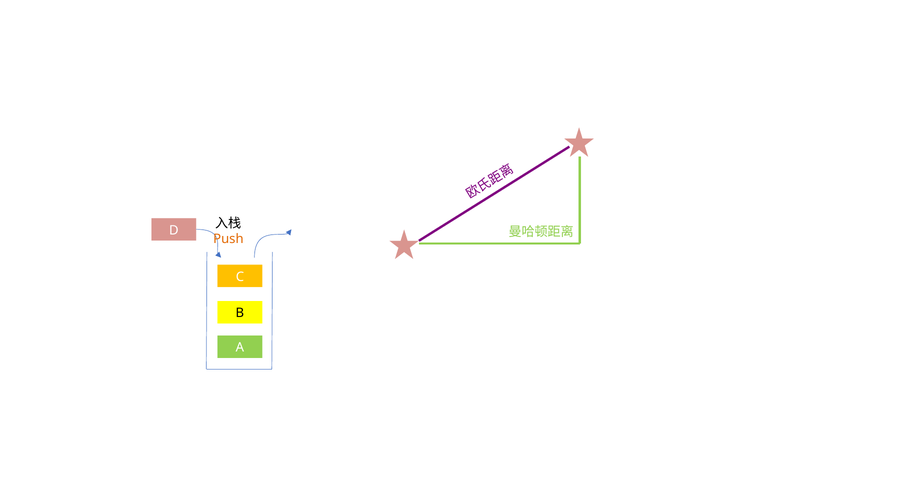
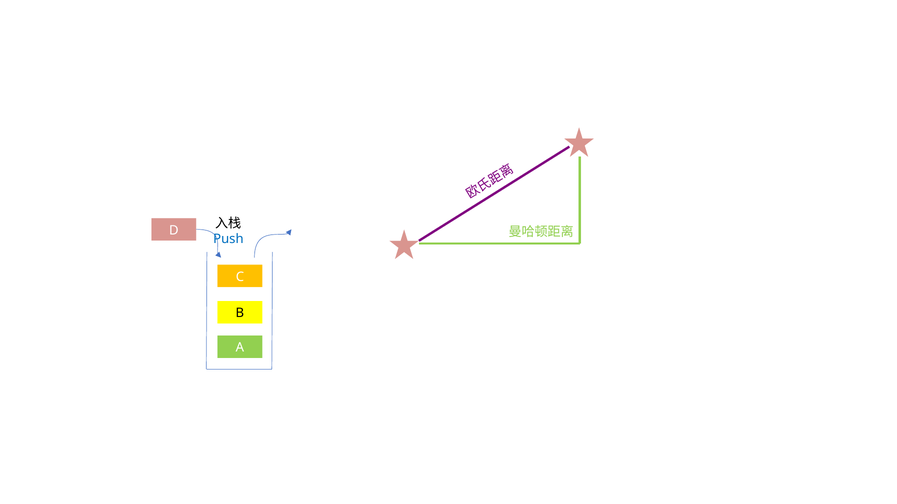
Push colour: orange -> blue
